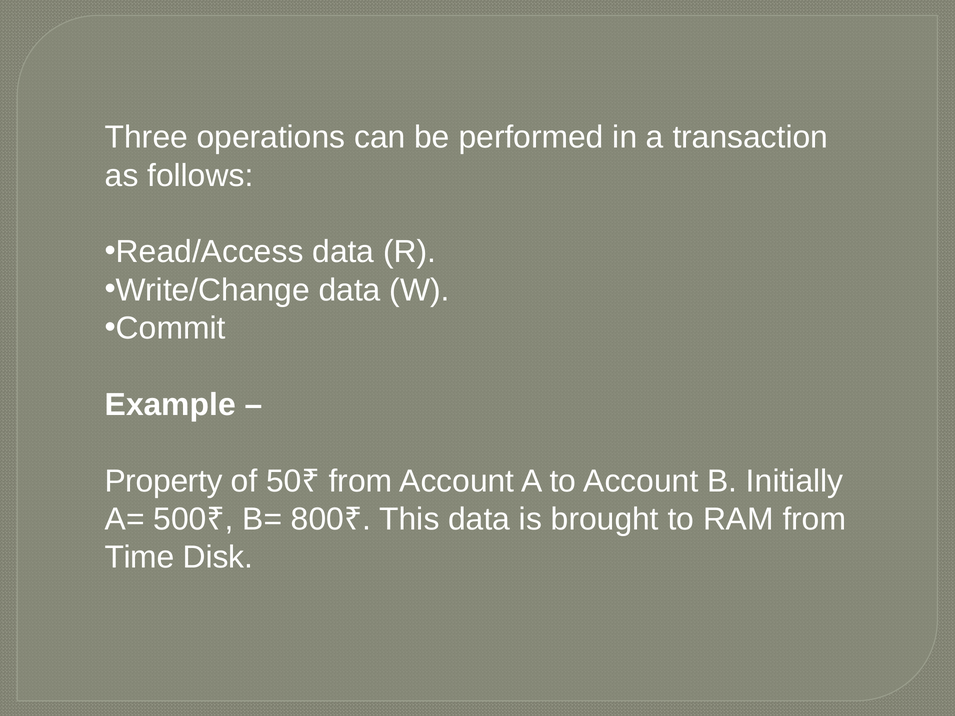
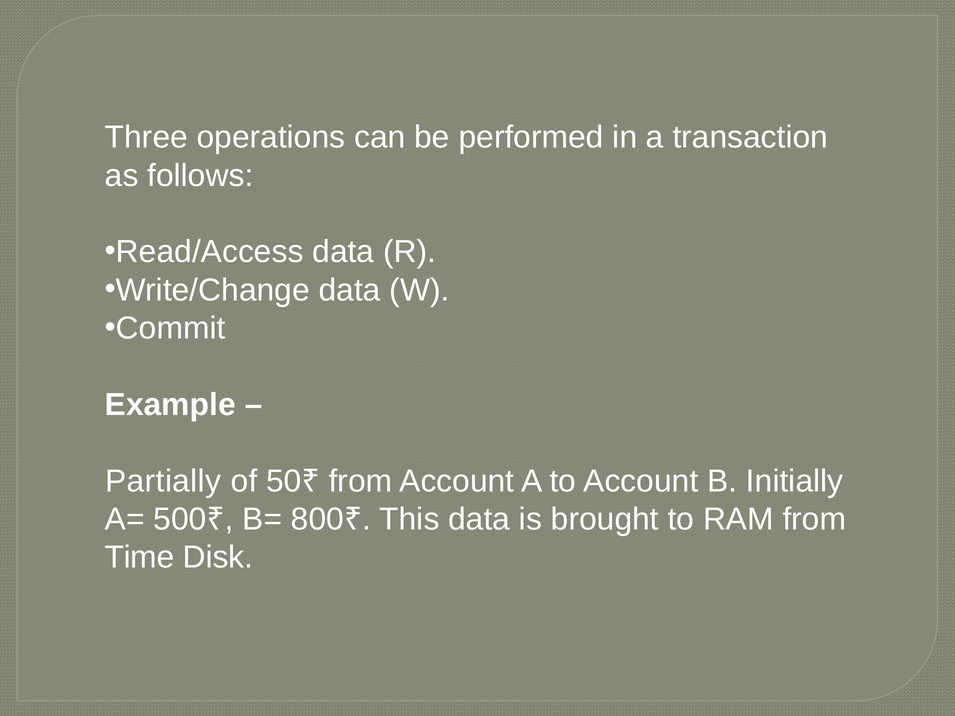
Property: Property -> Partially
